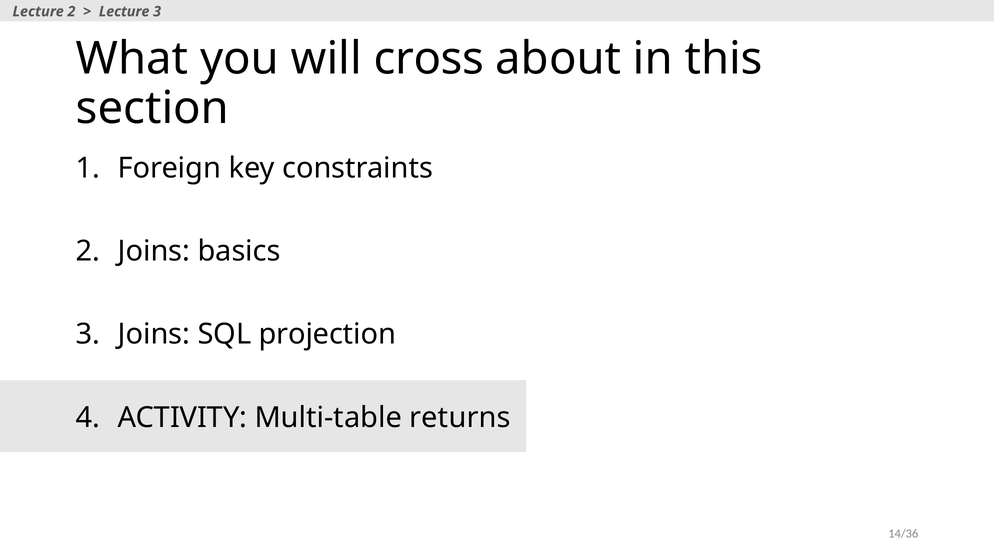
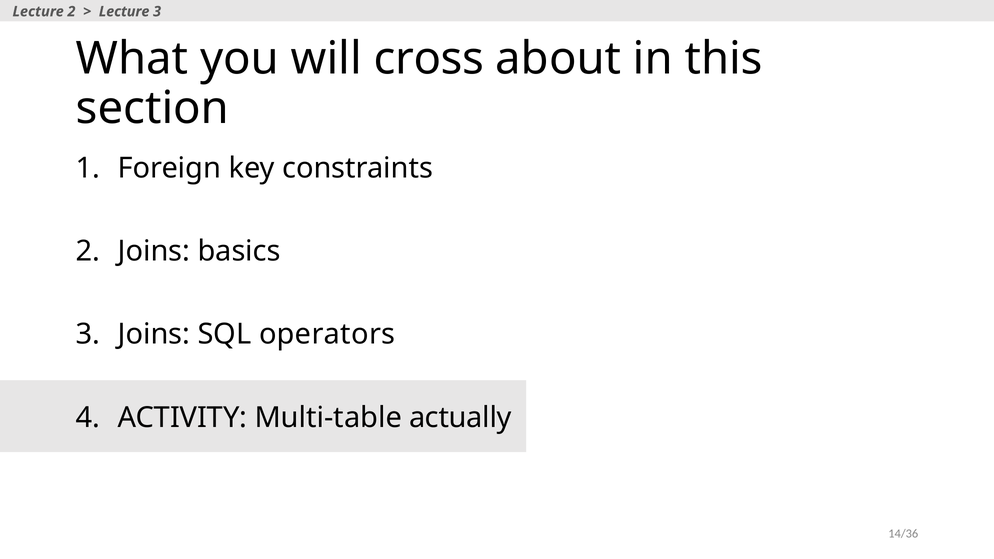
projection: projection -> operators
returns: returns -> actually
